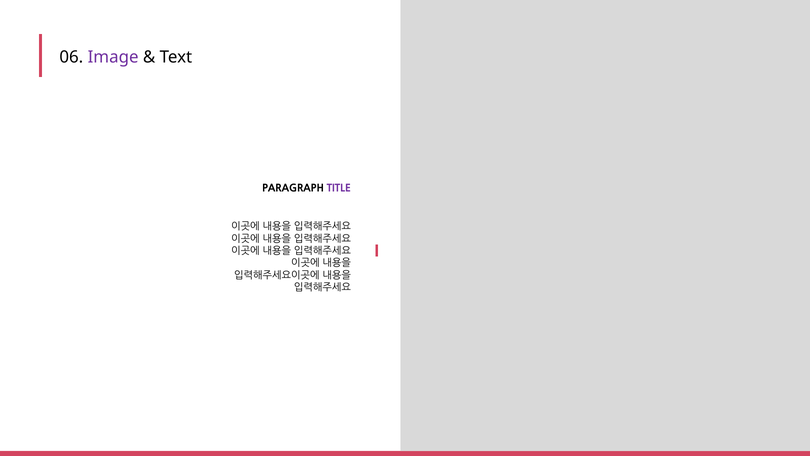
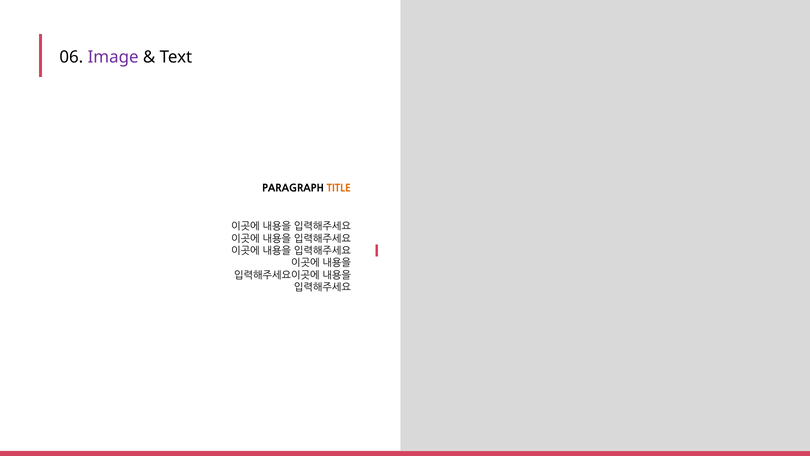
TITLE colour: purple -> orange
